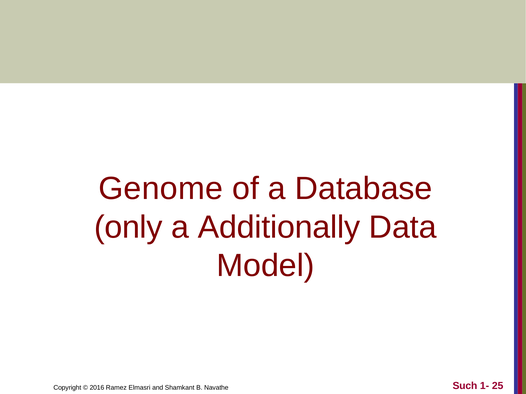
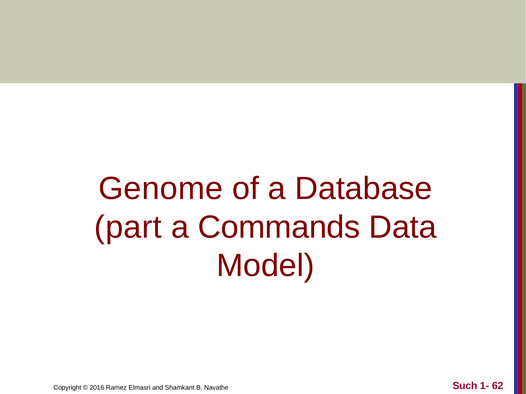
only: only -> part
Additionally: Additionally -> Commands
25: 25 -> 62
